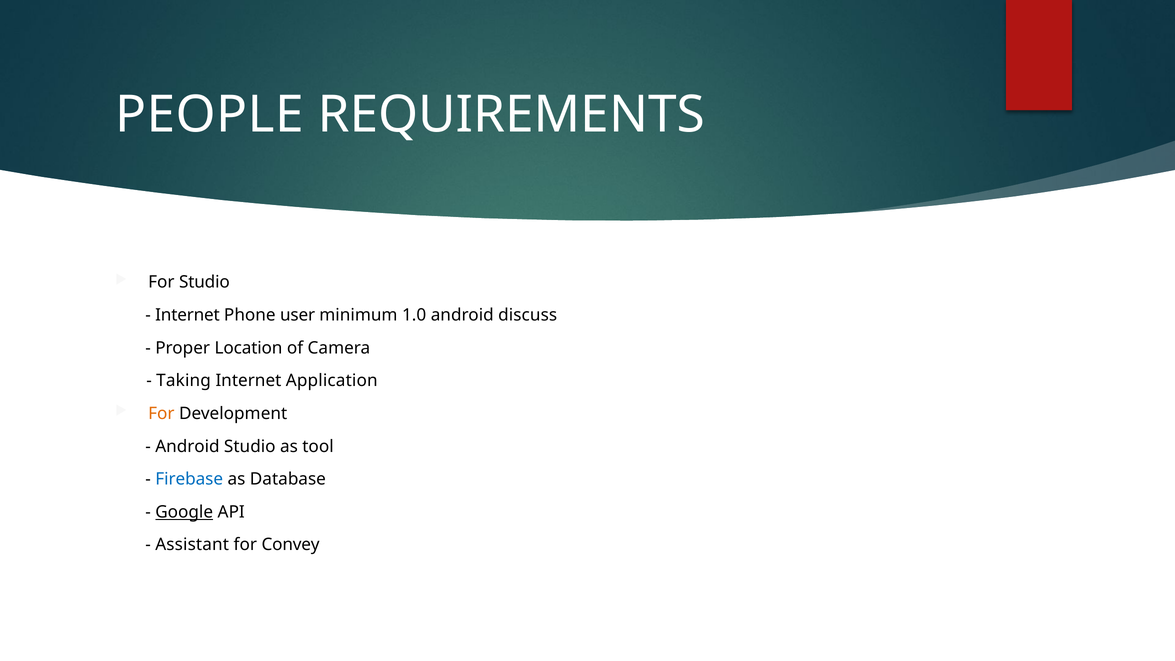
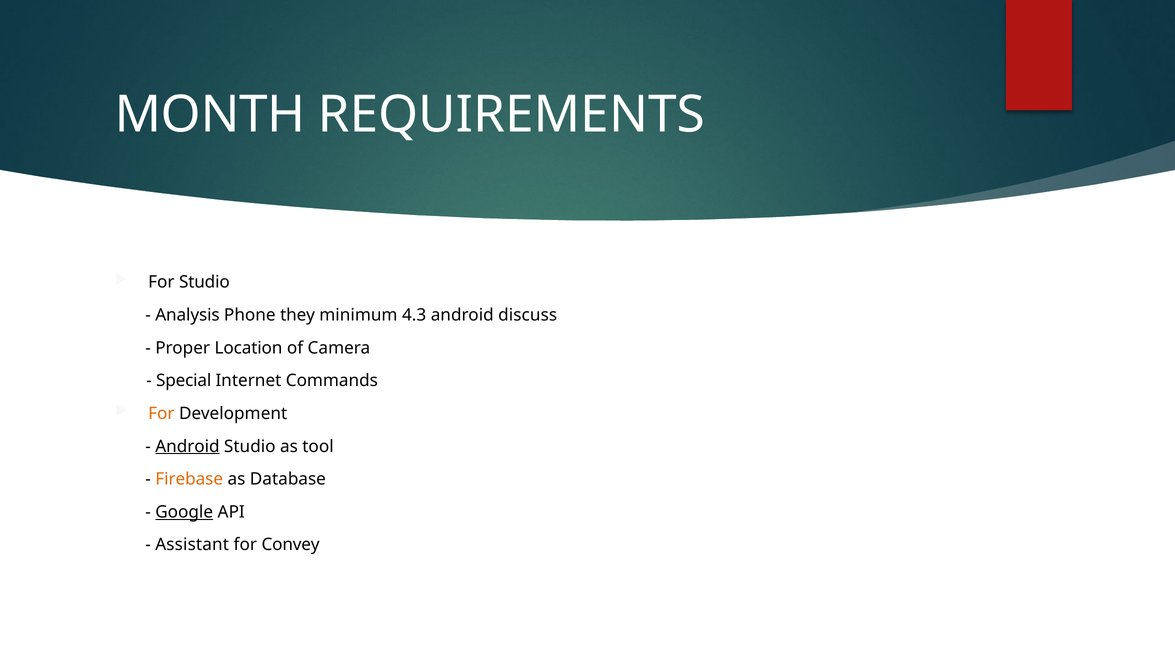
PEOPLE: PEOPLE -> MONTH
Internet at (187, 315): Internet -> Analysis
user: user -> they
1.0: 1.0 -> 4.3
Taking: Taking -> Special
Application: Application -> Commands
Android at (187, 446) underline: none -> present
Firebase colour: blue -> orange
